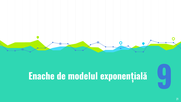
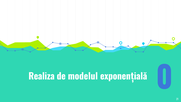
Enache: Enache -> Realiza
9: 9 -> 0
